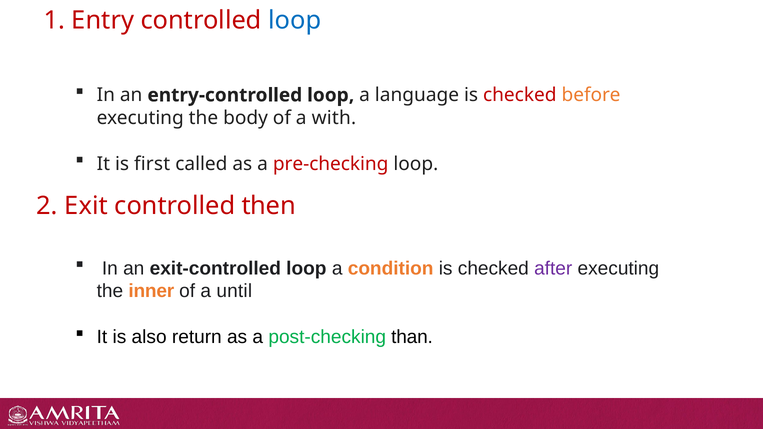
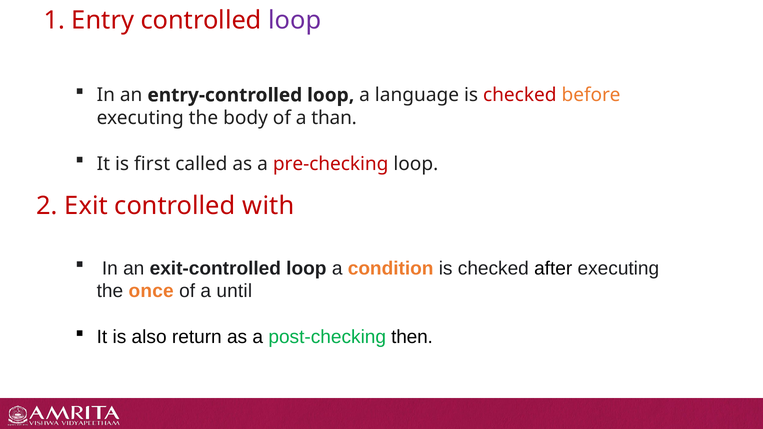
loop at (295, 20) colour: blue -> purple
with: with -> than
then: then -> with
after colour: purple -> black
inner: inner -> once
than: than -> then
